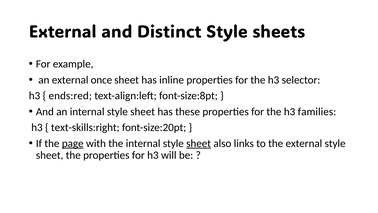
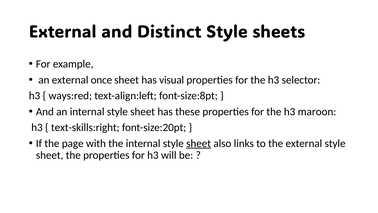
inline: inline -> visual
ends:red: ends:red -> ways:red
families: families -> maroon
page underline: present -> none
